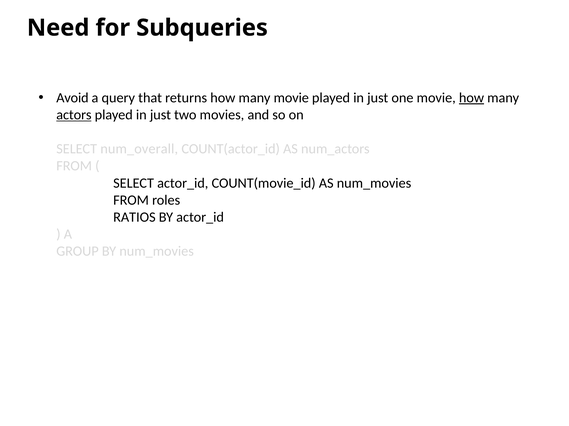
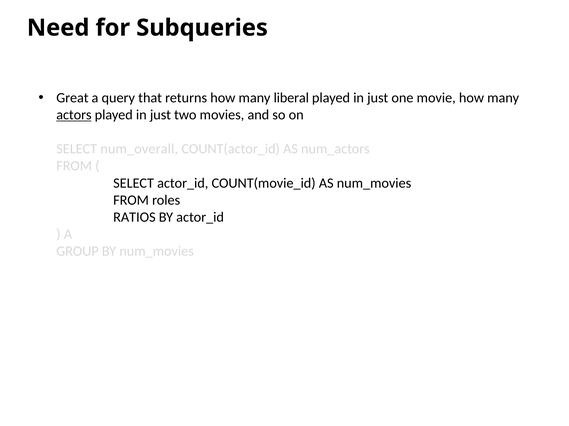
Avoid: Avoid -> Great
many movie: movie -> liberal
how at (472, 98) underline: present -> none
